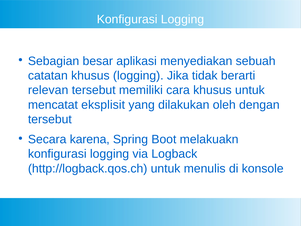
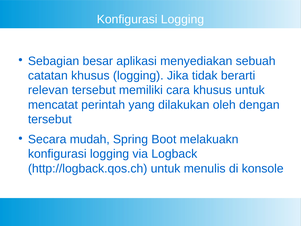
eksplisit: eksplisit -> perintah
karena: karena -> mudah
